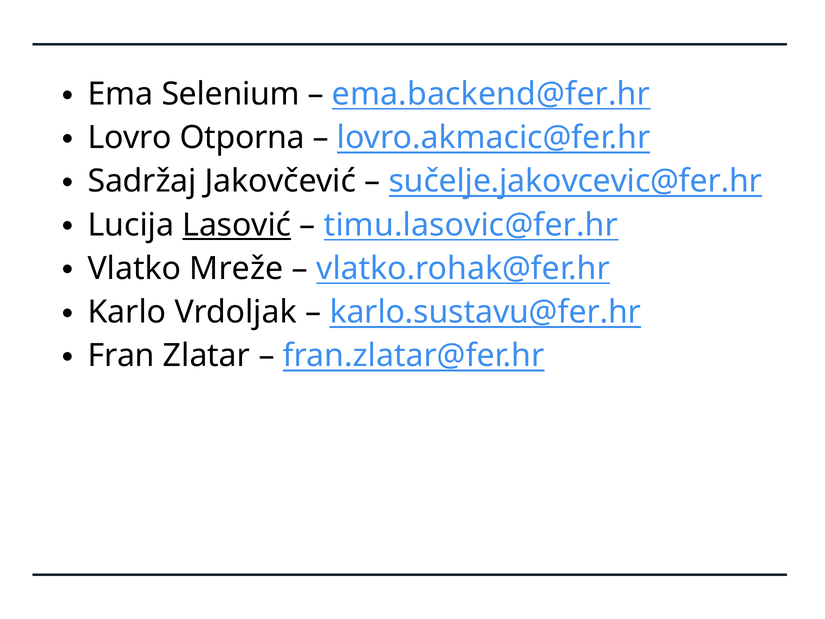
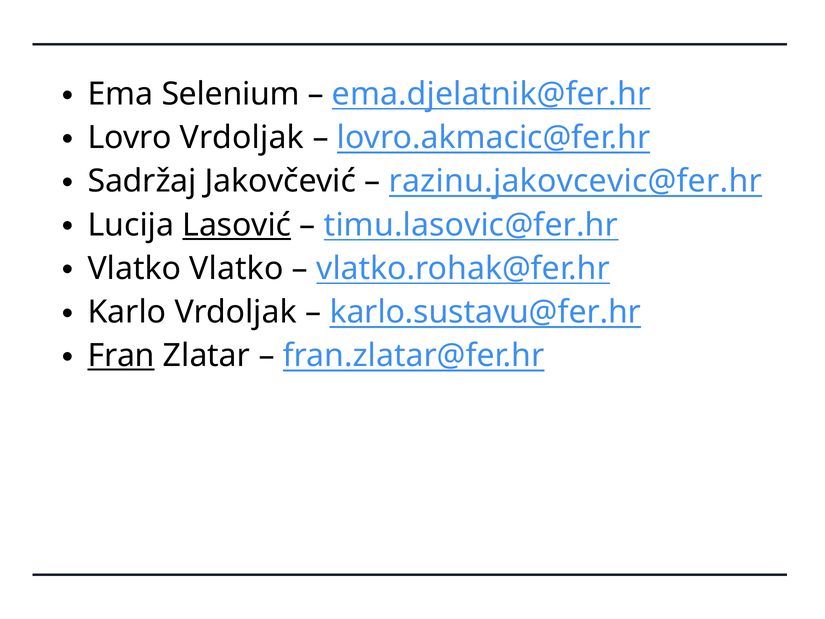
ema.backend@fer.hr: ema.backend@fer.hr -> ema.djelatnik@fer.hr
Lovro Otporna: Otporna -> Vrdoljak
sučelje.jakovcevic@fer.hr: sučelje.jakovcevic@fer.hr -> razinu.jakovcevic@fer.hr
Vlatko Mreže: Mreže -> Vlatko
Fran underline: none -> present
